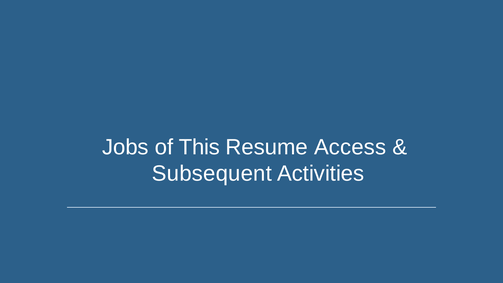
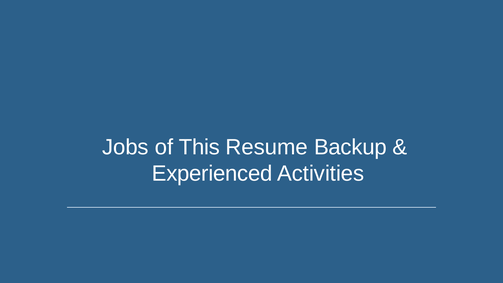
Access: Access -> Backup
Subsequent: Subsequent -> Experienced
